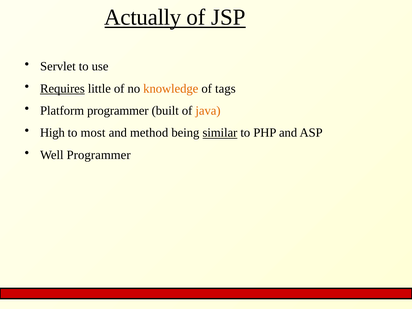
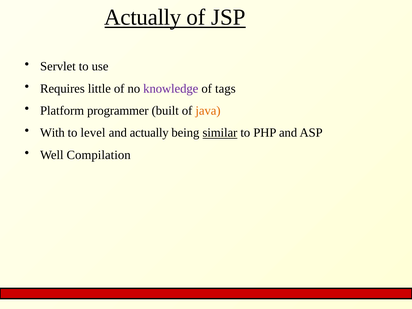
Requires underline: present -> none
knowledge colour: orange -> purple
High: High -> With
most: most -> level
and method: method -> actually
Well Programmer: Programmer -> Compilation
